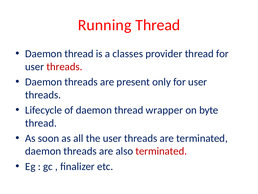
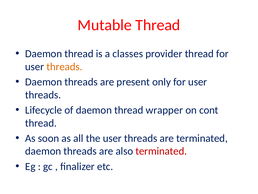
Running: Running -> Mutable
threads at (64, 67) colour: red -> orange
byte: byte -> cont
